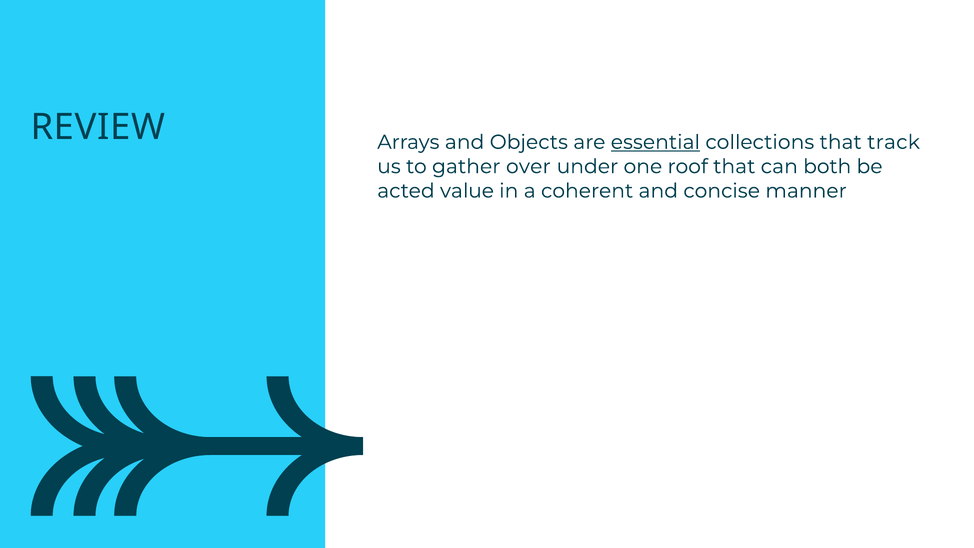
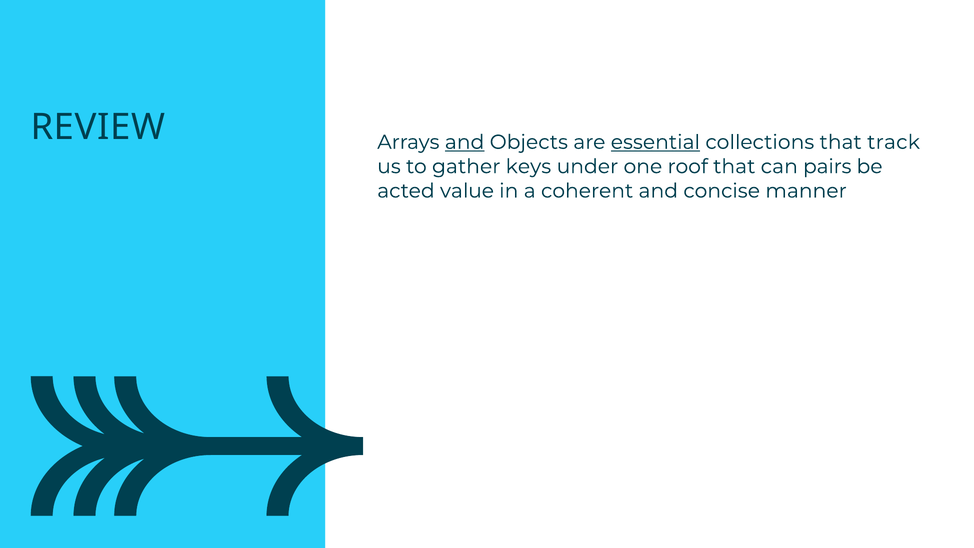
and at (465, 142) underline: none -> present
over: over -> keys
both: both -> pairs
